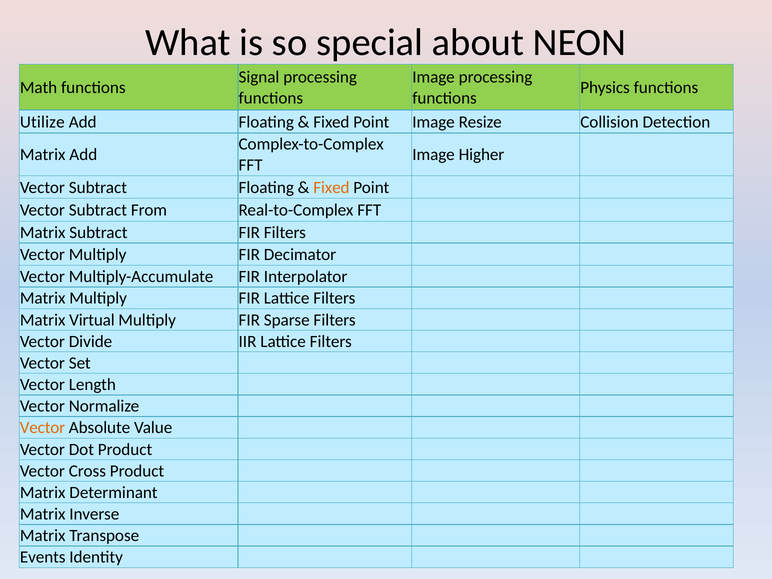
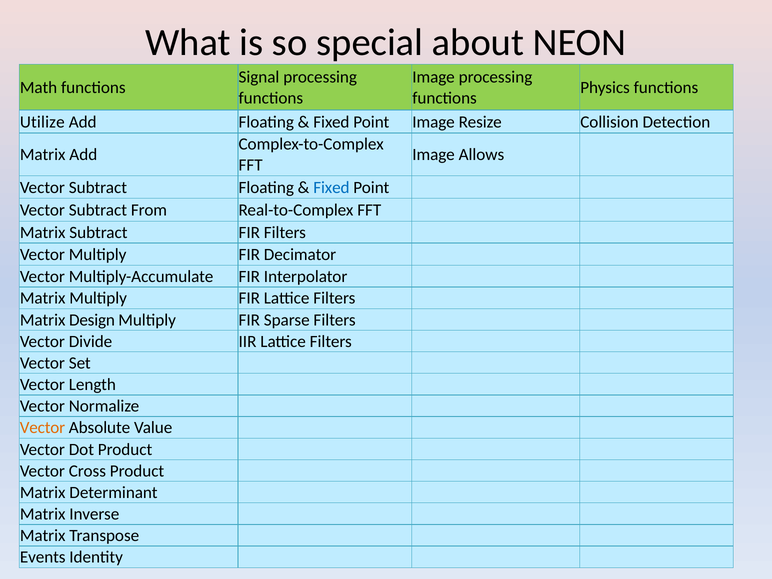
Higher: Higher -> Allows
Fixed at (331, 187) colour: orange -> blue
Virtual: Virtual -> Design
